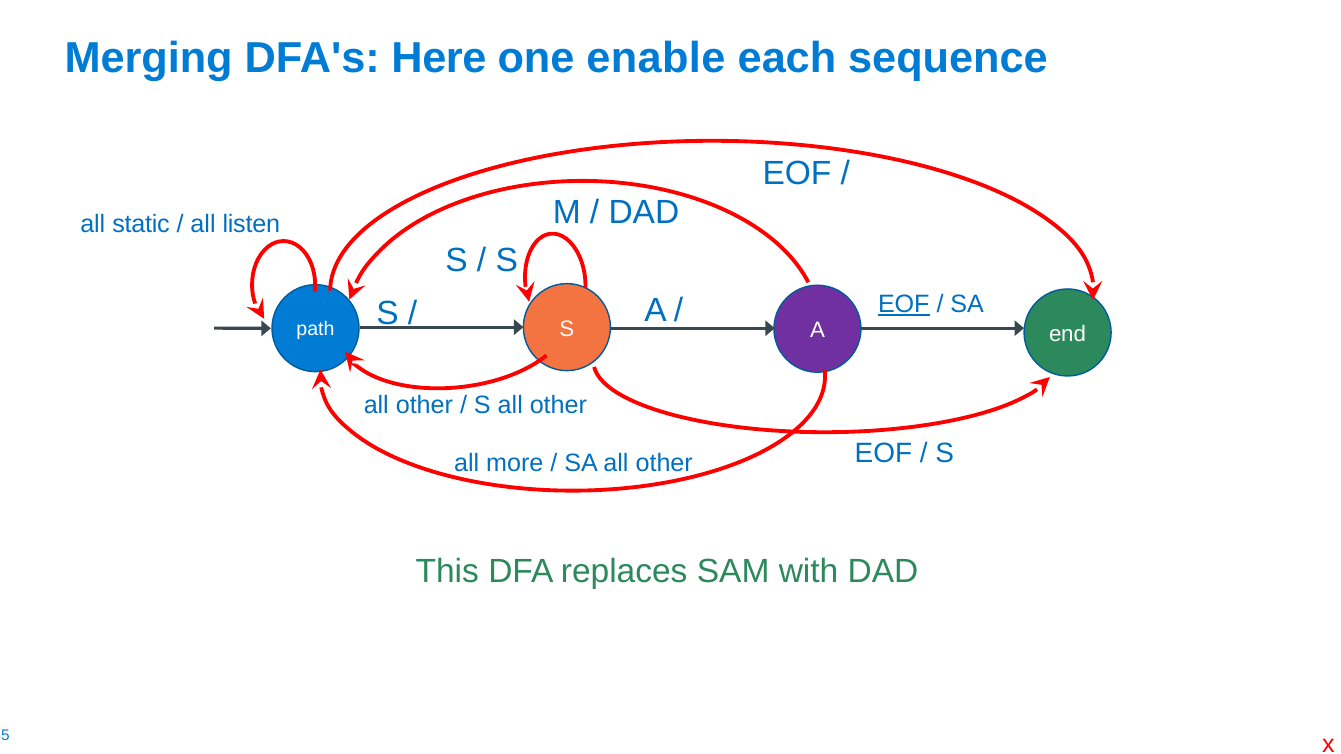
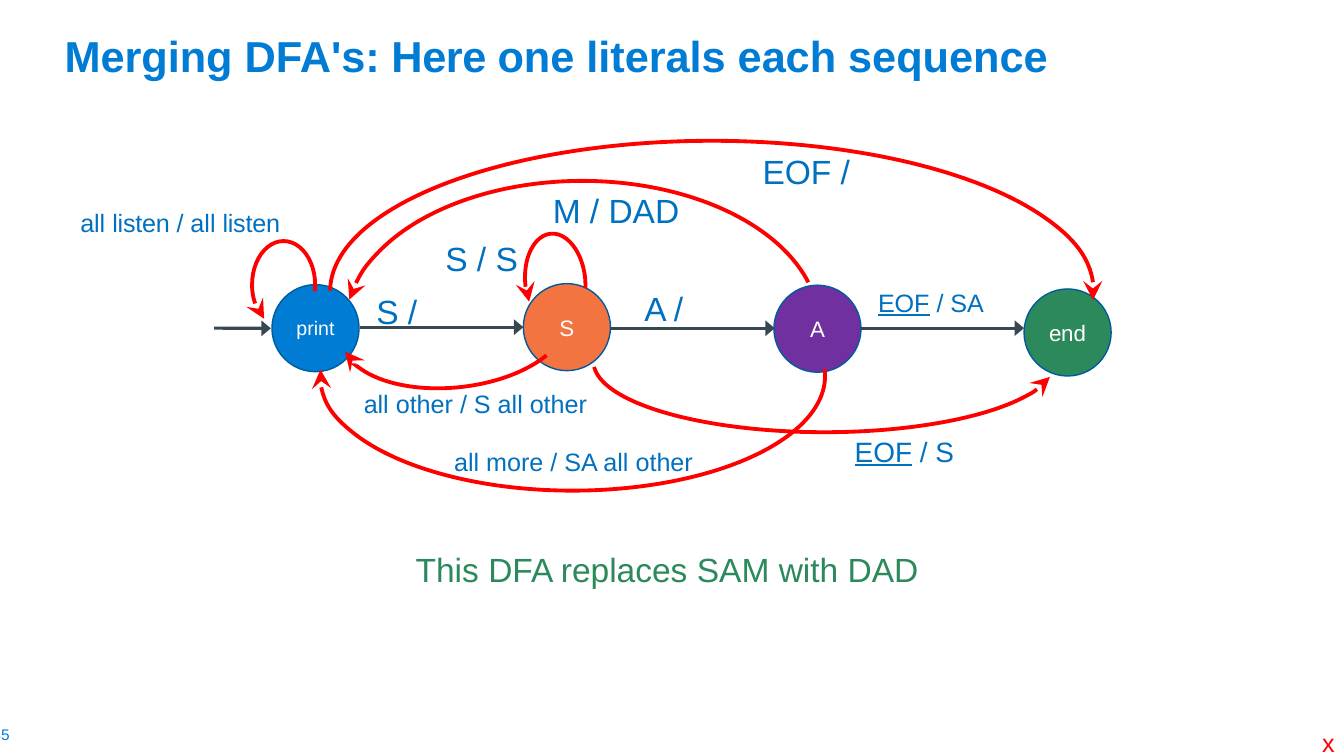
enable: enable -> literals
static at (141, 224): static -> listen
path: path -> print
EOF at (883, 453) underline: none -> present
